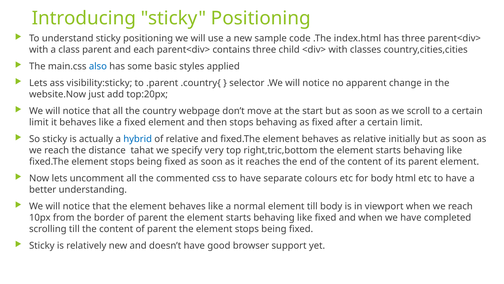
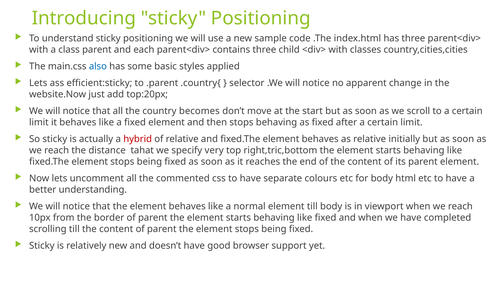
visibility:sticky: visibility:sticky -> efficient:sticky
webpage: webpage -> becomes
hybrid colour: blue -> red
